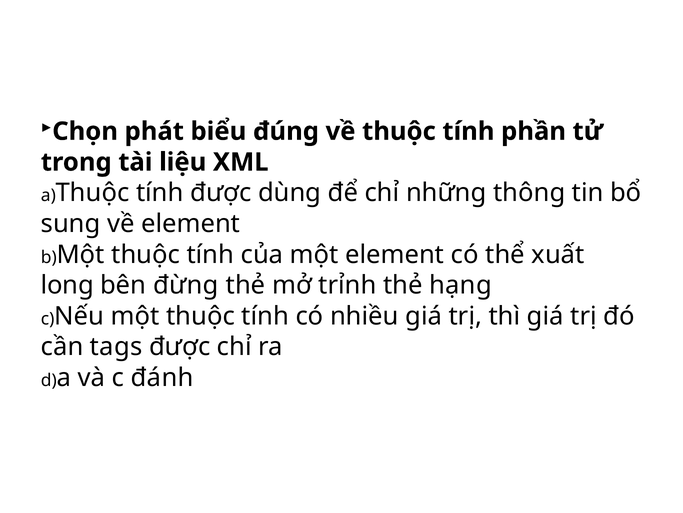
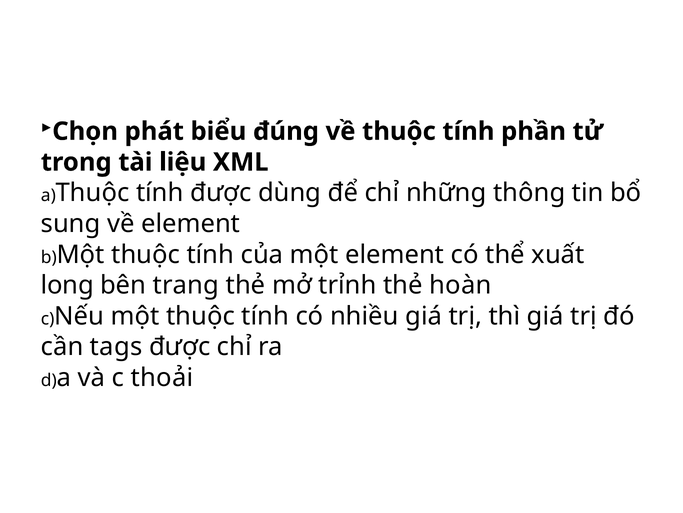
đừng: đừng -> trang
hạng: hạng -> hoàn
đánh: đánh -> thoải
